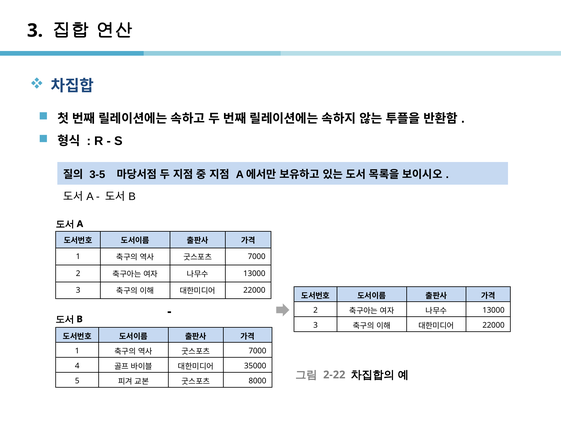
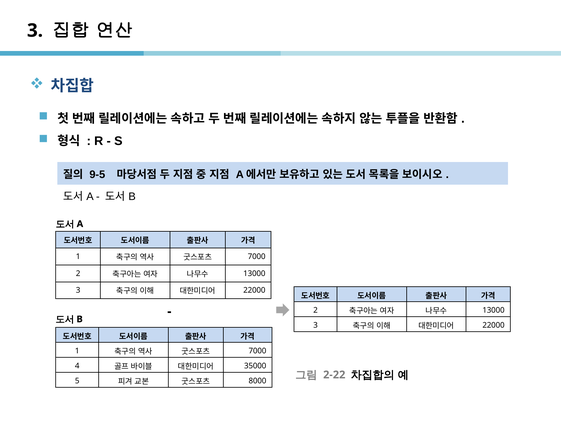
3-5: 3-5 -> 9-5
